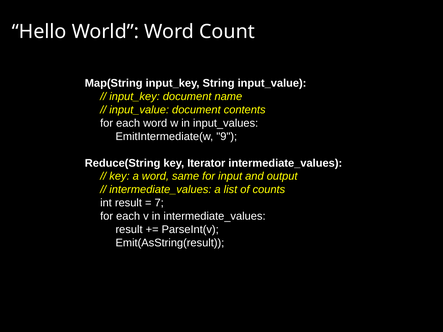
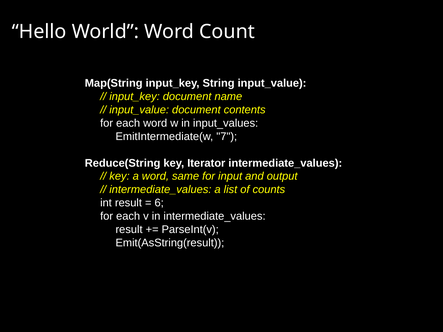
9: 9 -> 7
7: 7 -> 6
